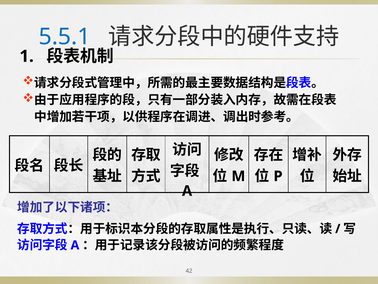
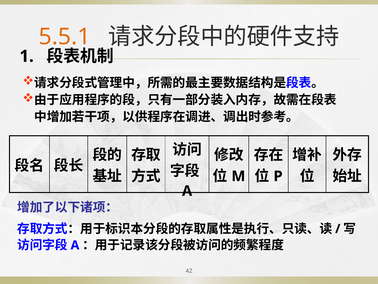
5.5.1 colour: blue -> orange
